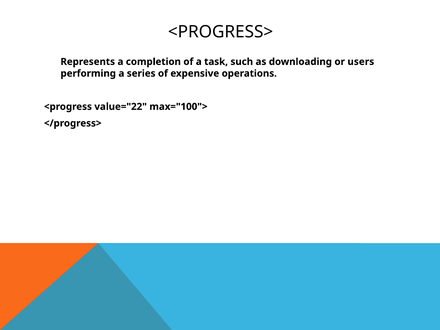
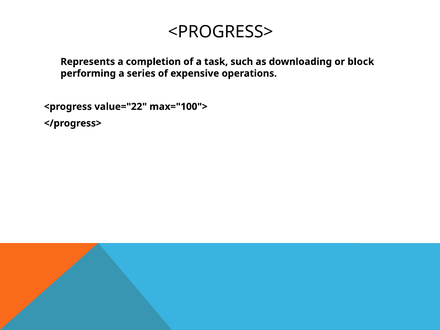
users: users -> block
